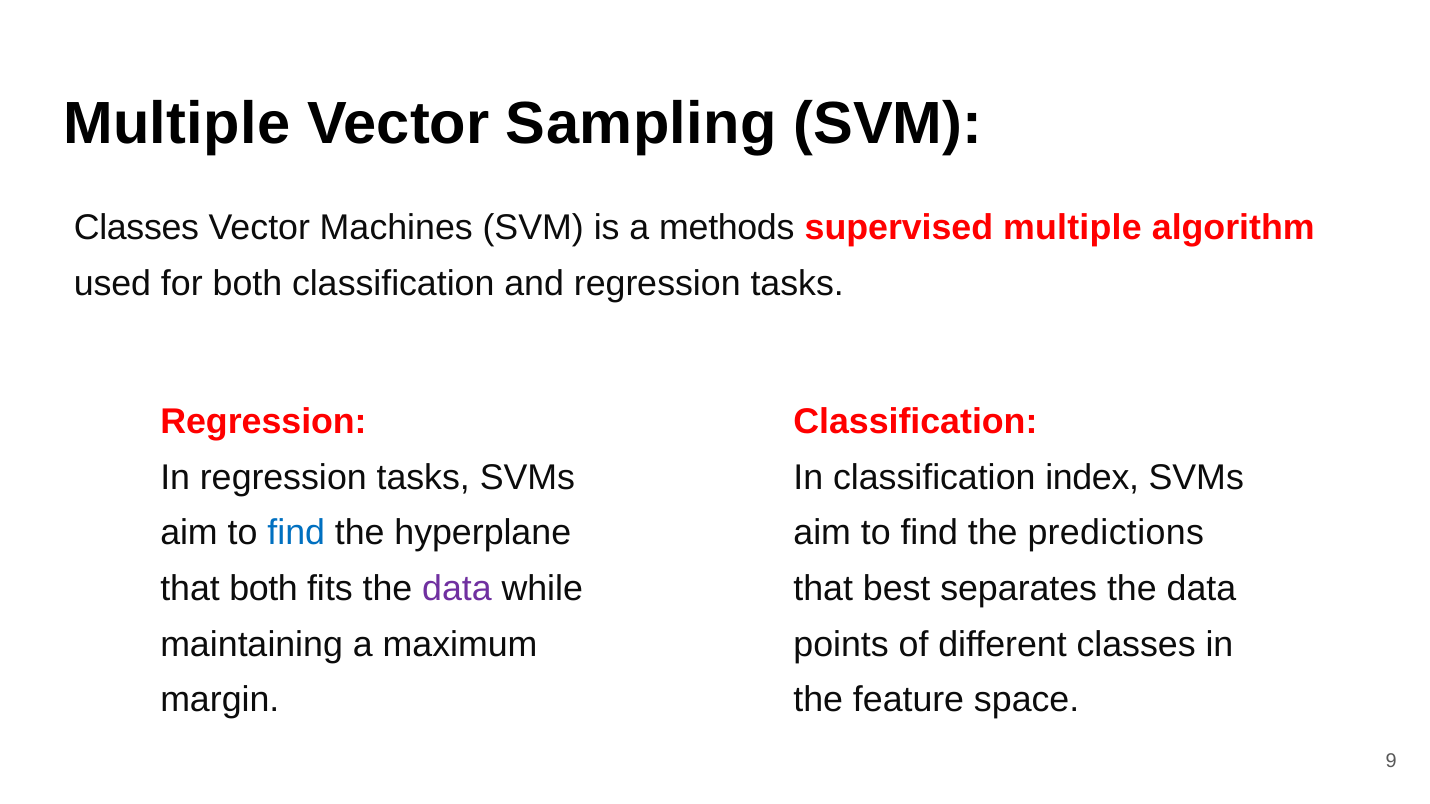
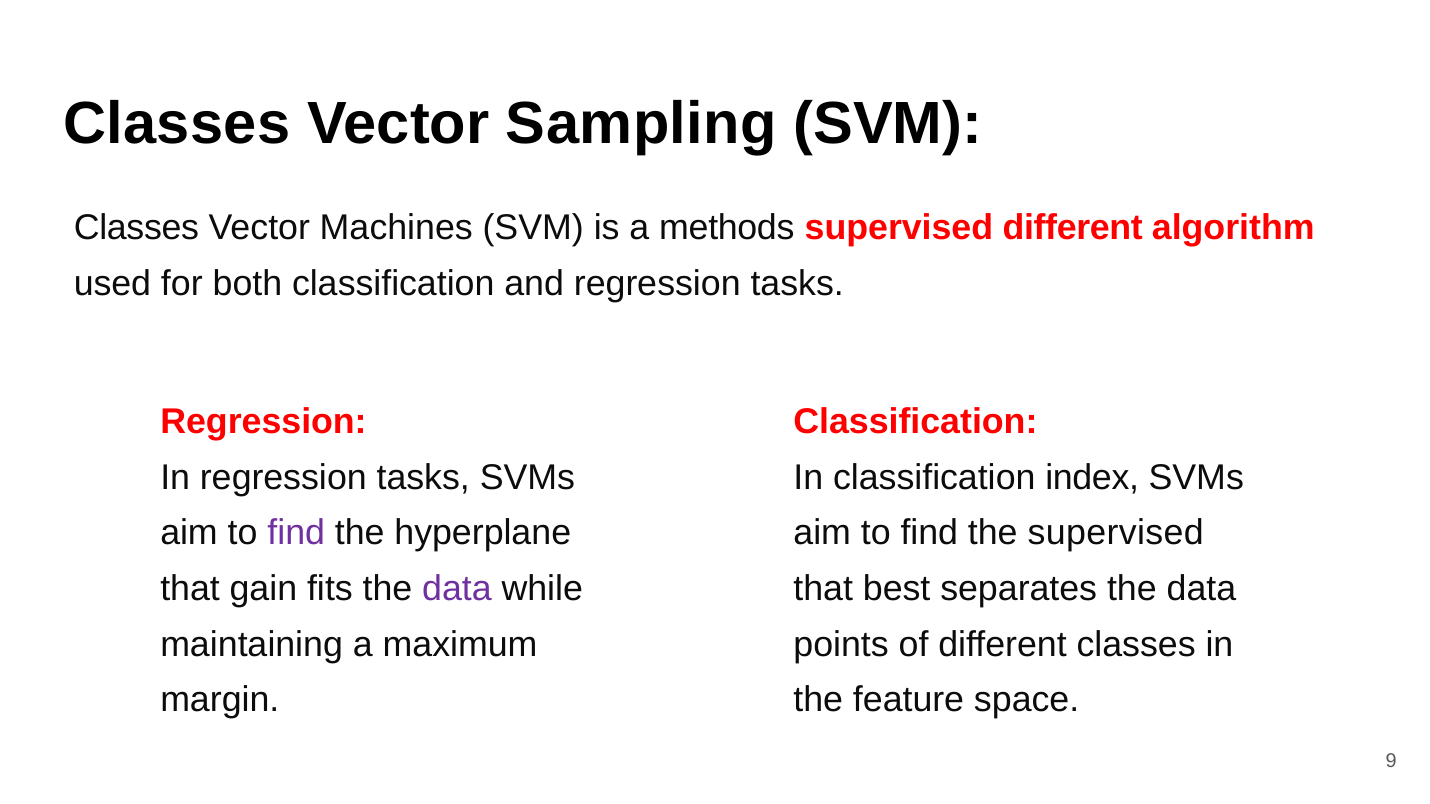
Multiple at (177, 124): Multiple -> Classes
supervised multiple: multiple -> different
find at (296, 533) colour: blue -> purple
the predictions: predictions -> supervised
that both: both -> gain
